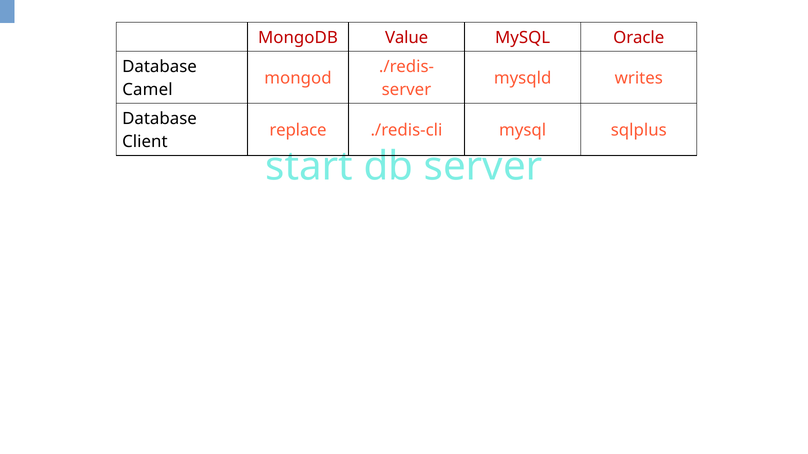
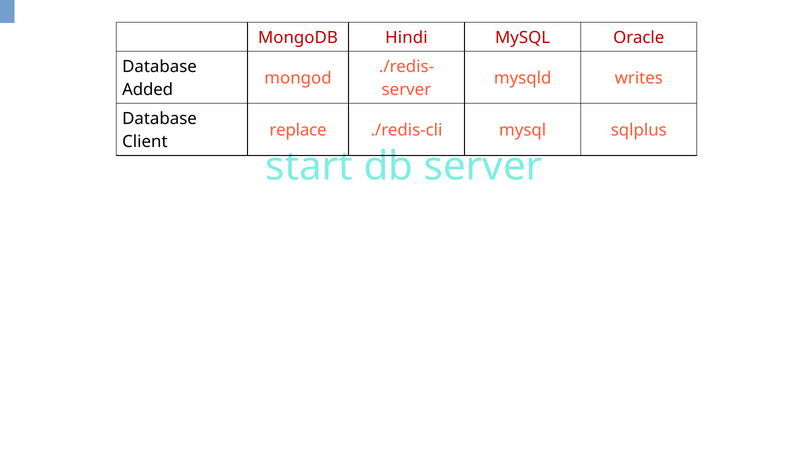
Value: Value -> Hindi
Camel: Camel -> Added
